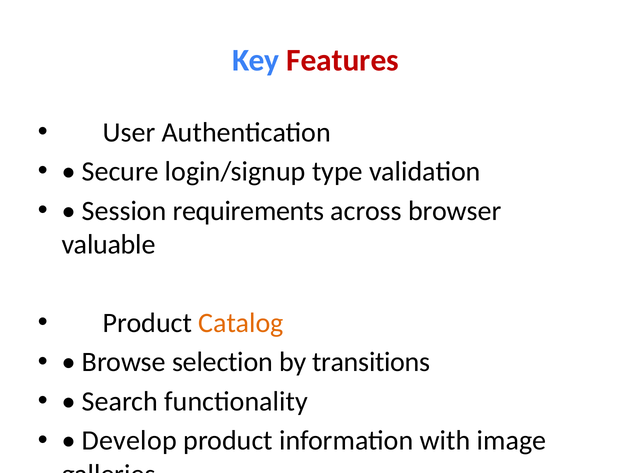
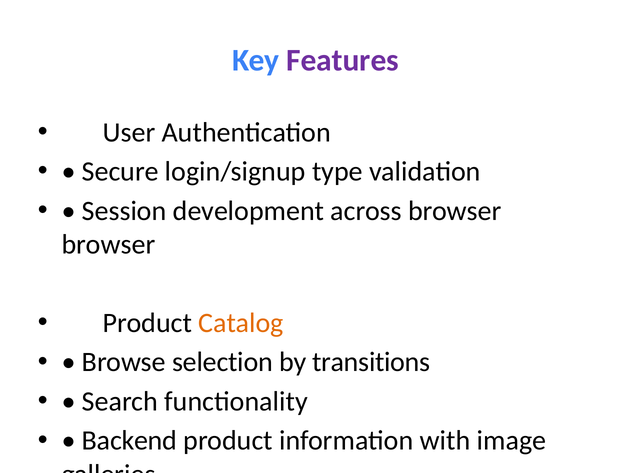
Features colour: red -> purple
requirements: requirements -> development
valuable at (109, 245): valuable -> browser
Develop: Develop -> Backend
